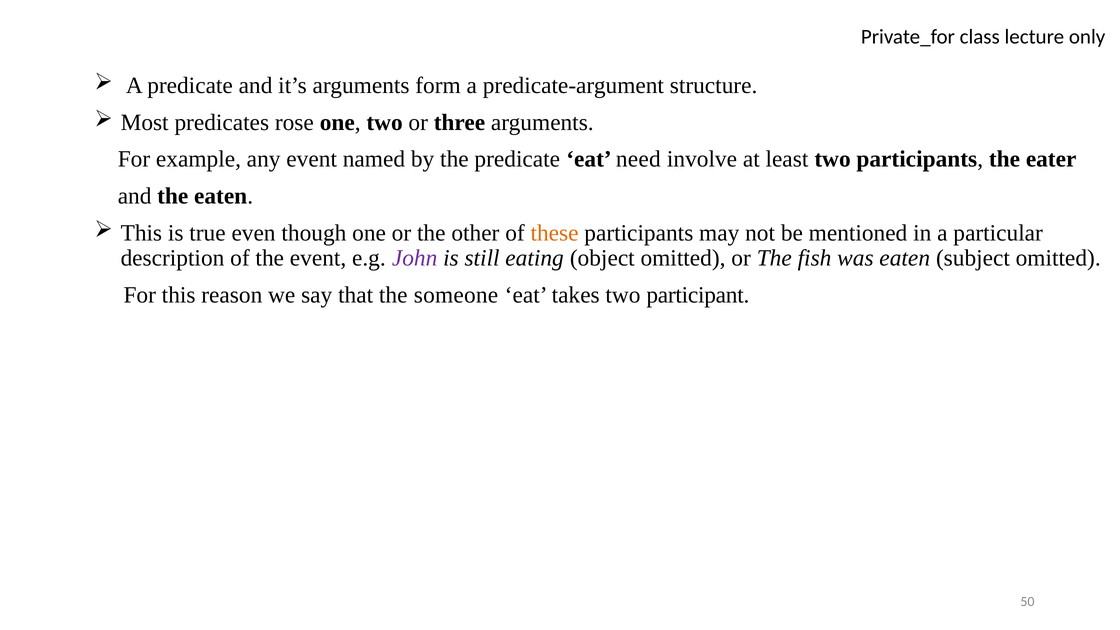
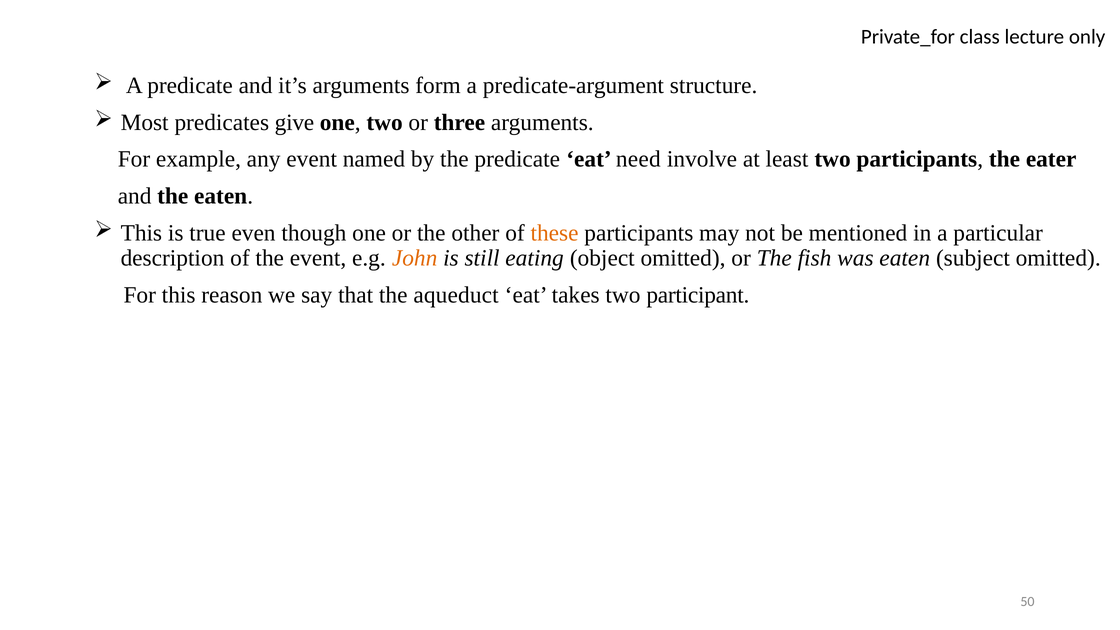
rose: rose -> give
John colour: purple -> orange
someone: someone -> aqueduct
